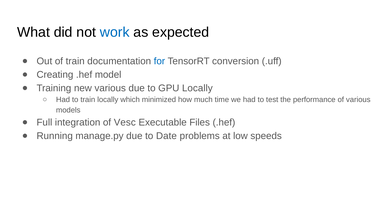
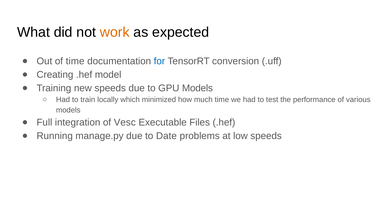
work colour: blue -> orange
of train: train -> time
new various: various -> speeds
GPU Locally: Locally -> Models
